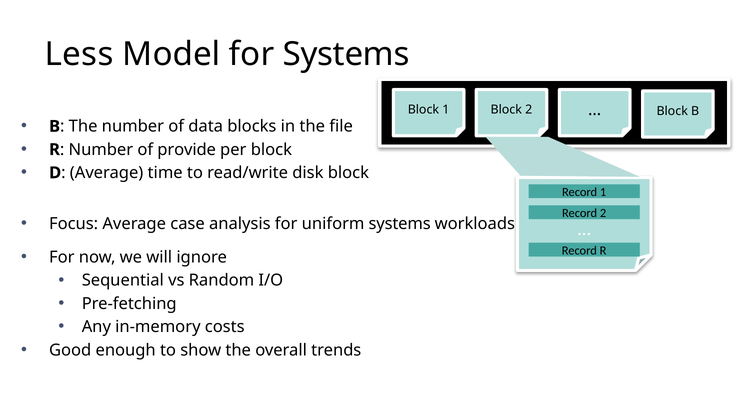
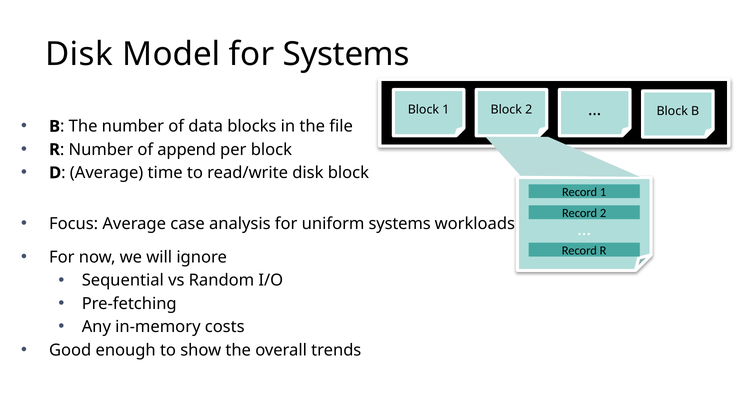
Less at (79, 54): Less -> Disk
provide: provide -> append
